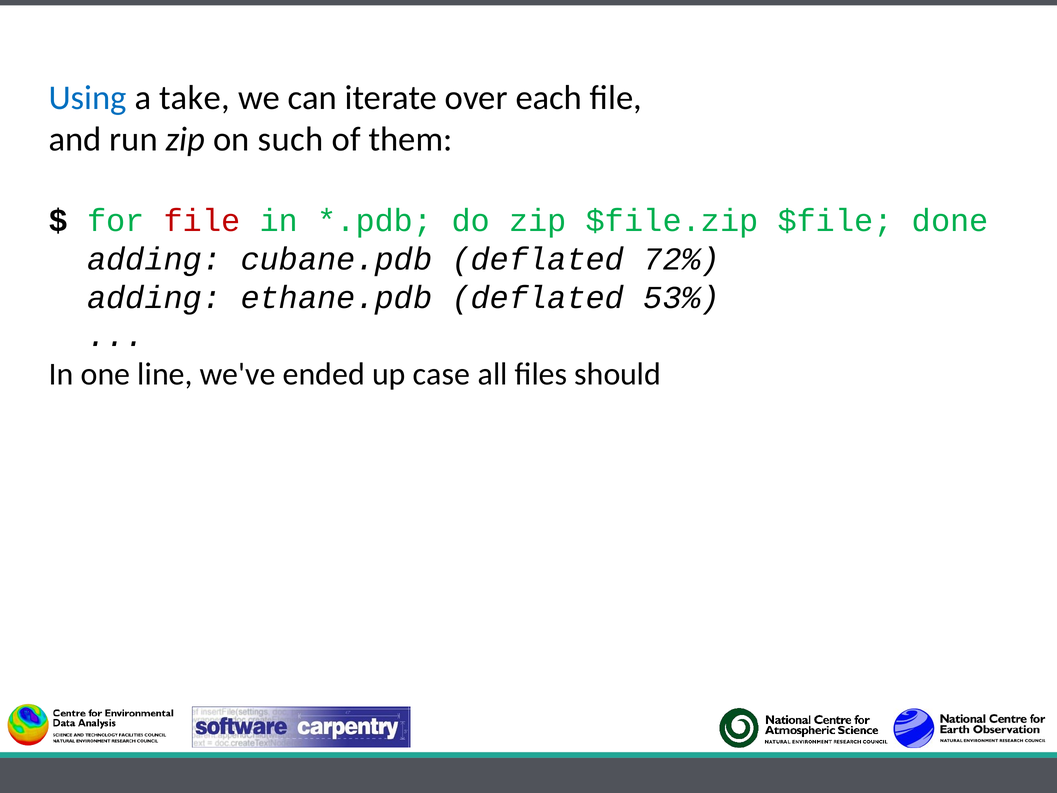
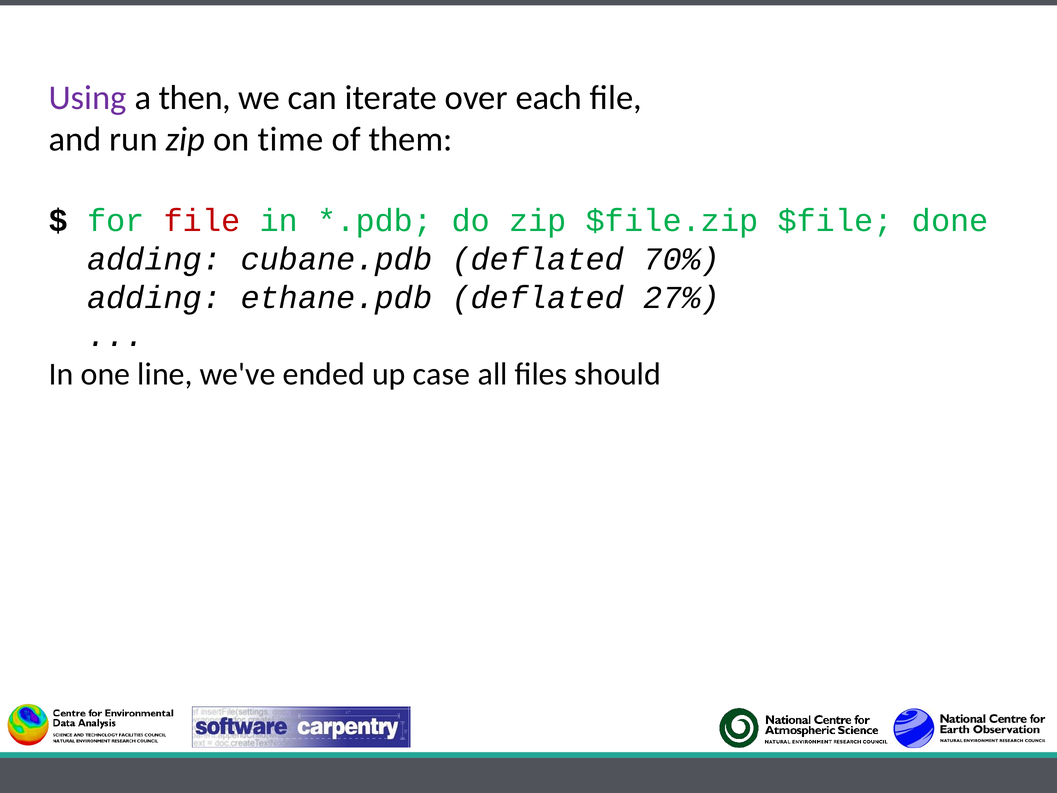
Using colour: blue -> purple
take: take -> then
such: such -> time
72%: 72% -> 70%
53%: 53% -> 27%
